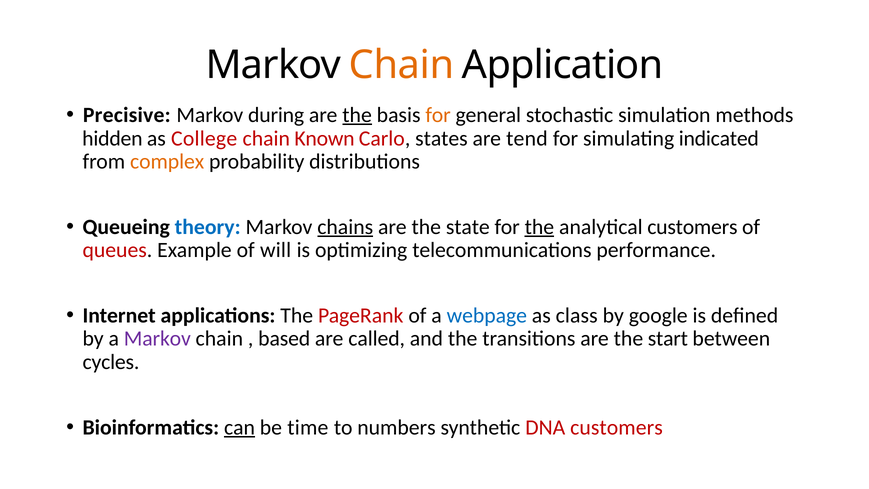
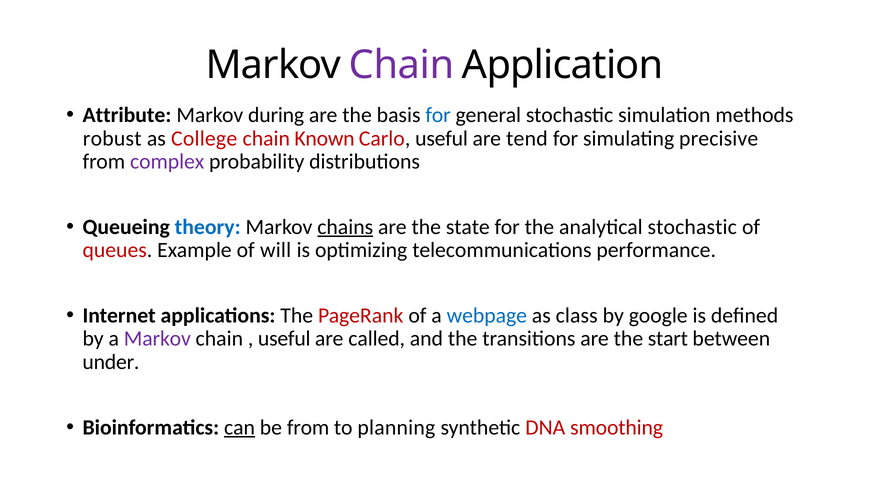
Chain at (402, 65) colour: orange -> purple
Precisive: Precisive -> Attribute
the at (357, 115) underline: present -> none
for at (438, 115) colour: orange -> blue
hidden: hidden -> robust
Carlo states: states -> useful
indicated: indicated -> precisive
complex colour: orange -> purple
the at (539, 227) underline: present -> none
analytical customers: customers -> stochastic
based at (284, 339): based -> useful
cycles: cycles -> under
be time: time -> from
numbers: numbers -> planning
DNA customers: customers -> smoothing
